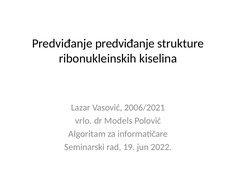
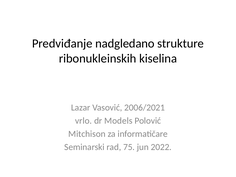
Predviđanje predviđanje: predviđanje -> nadgledano
Algoritam: Algoritam -> Mitchison
19: 19 -> 75
